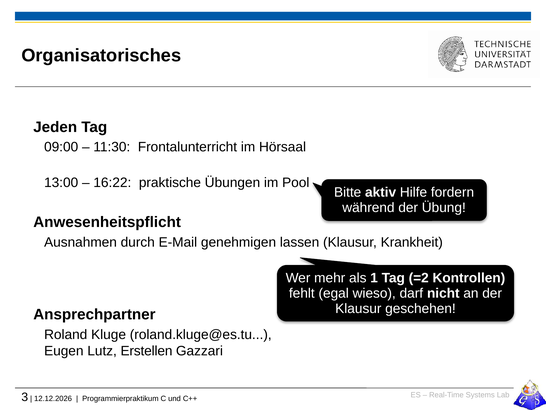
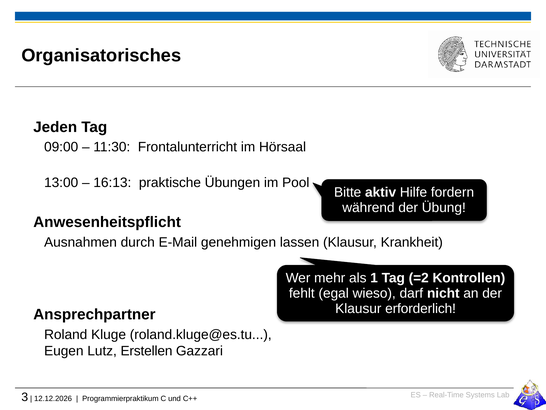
16:22: 16:22 -> 16:13
geschehen: geschehen -> erforderlich
